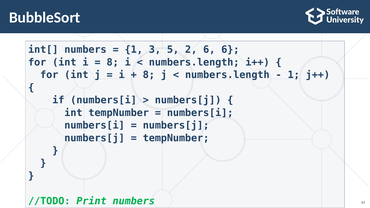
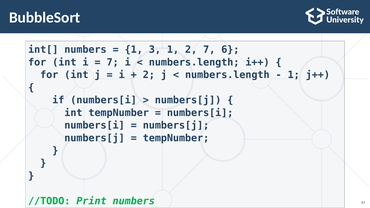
3 5: 5 -> 1
2 6: 6 -> 7
8 at (113, 62): 8 -> 7
8 at (149, 75): 8 -> 2
